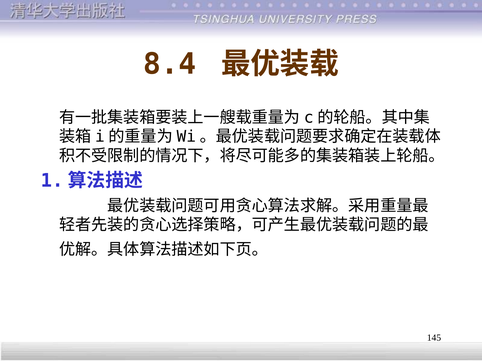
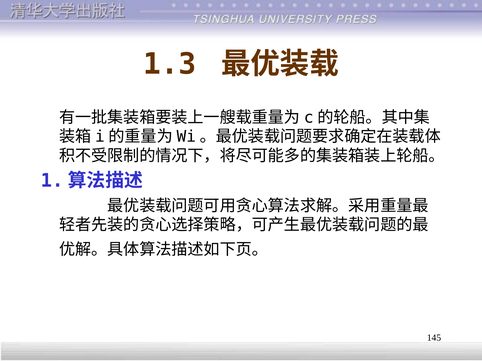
8.4: 8.4 -> 1.3
